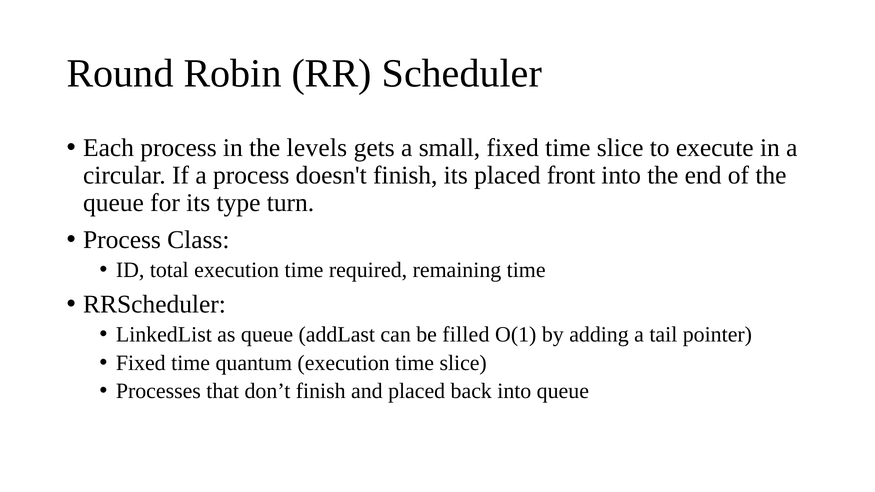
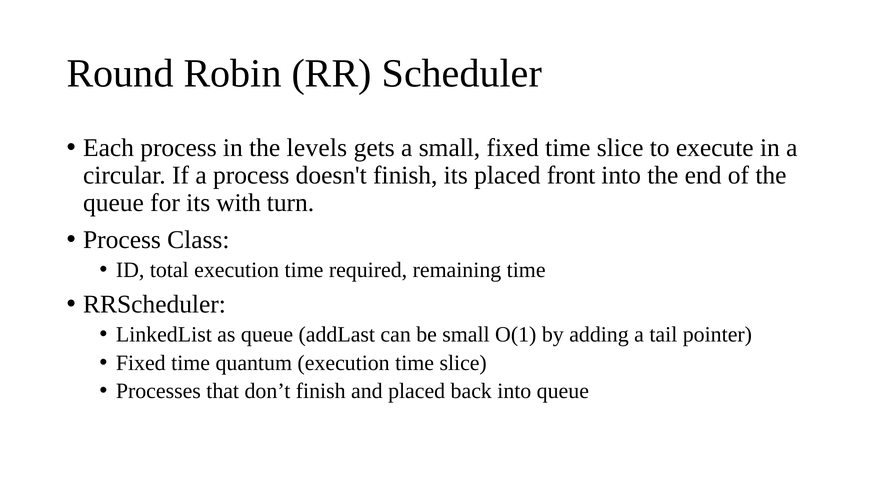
type: type -> with
be filled: filled -> small
